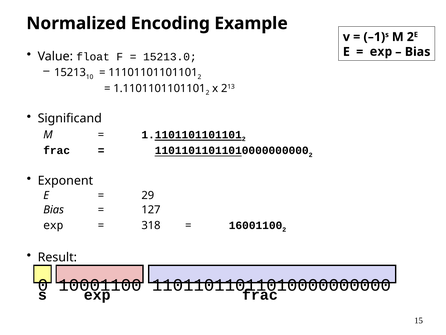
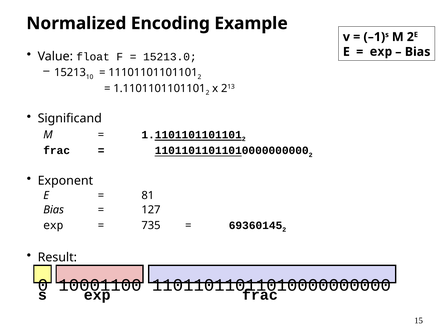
29: 29 -> 81
318: 318 -> 735
16001100: 16001100 -> 69360145
